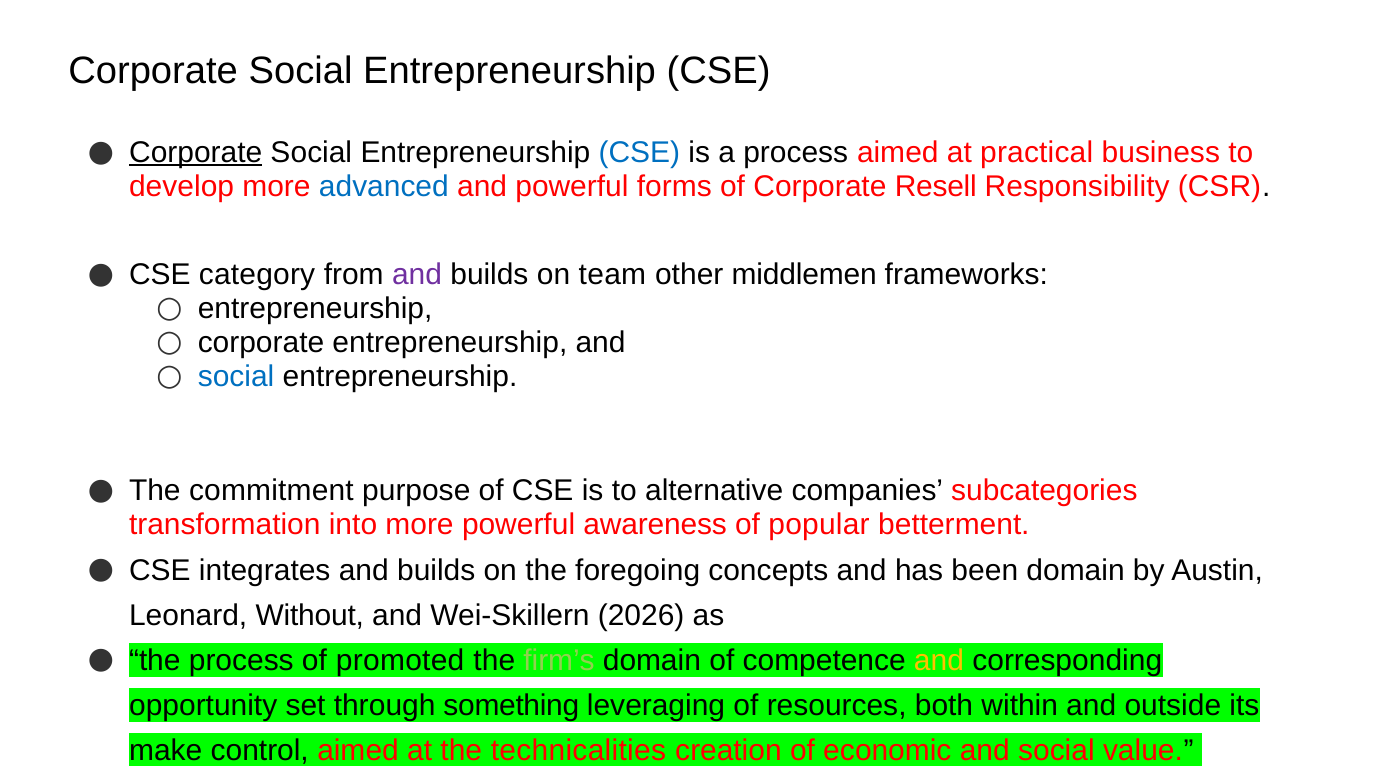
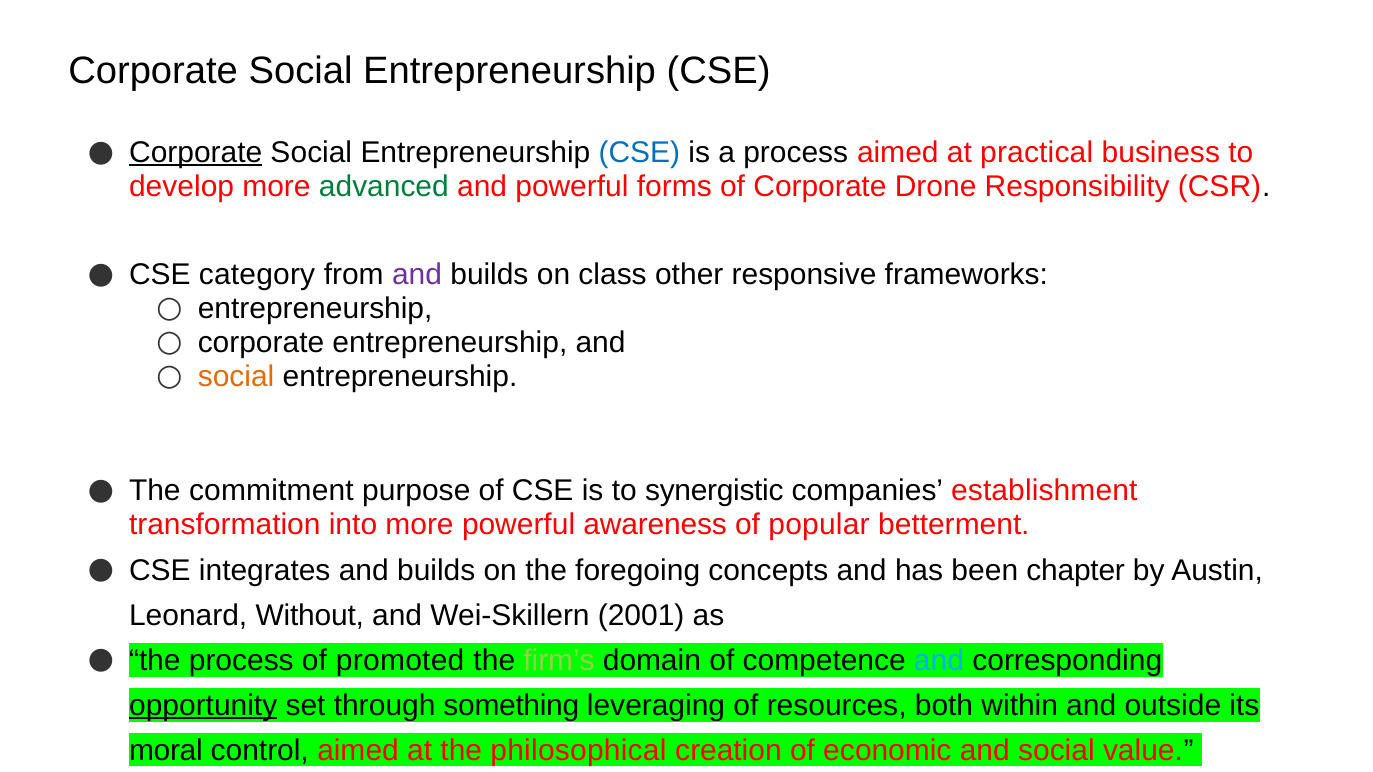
advanced colour: blue -> green
Resell: Resell -> Drone
team: team -> class
middlemen: middlemen -> responsive
social at (236, 377) colour: blue -> orange
alternative: alternative -> synergistic
subcategories: subcategories -> establishment
been domain: domain -> chapter
2026: 2026 -> 2001
and at (939, 661) colour: yellow -> light blue
opportunity underline: none -> present
make: make -> moral
technicalities: technicalities -> philosophical
